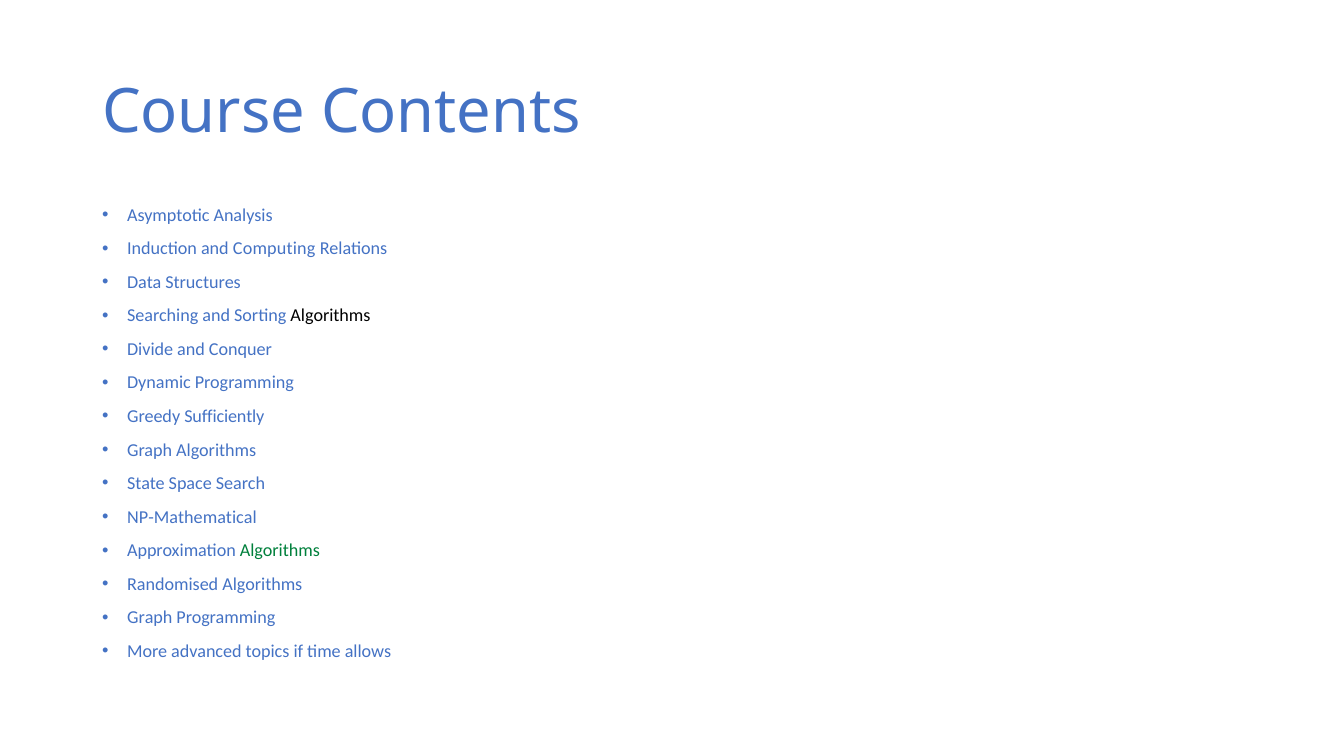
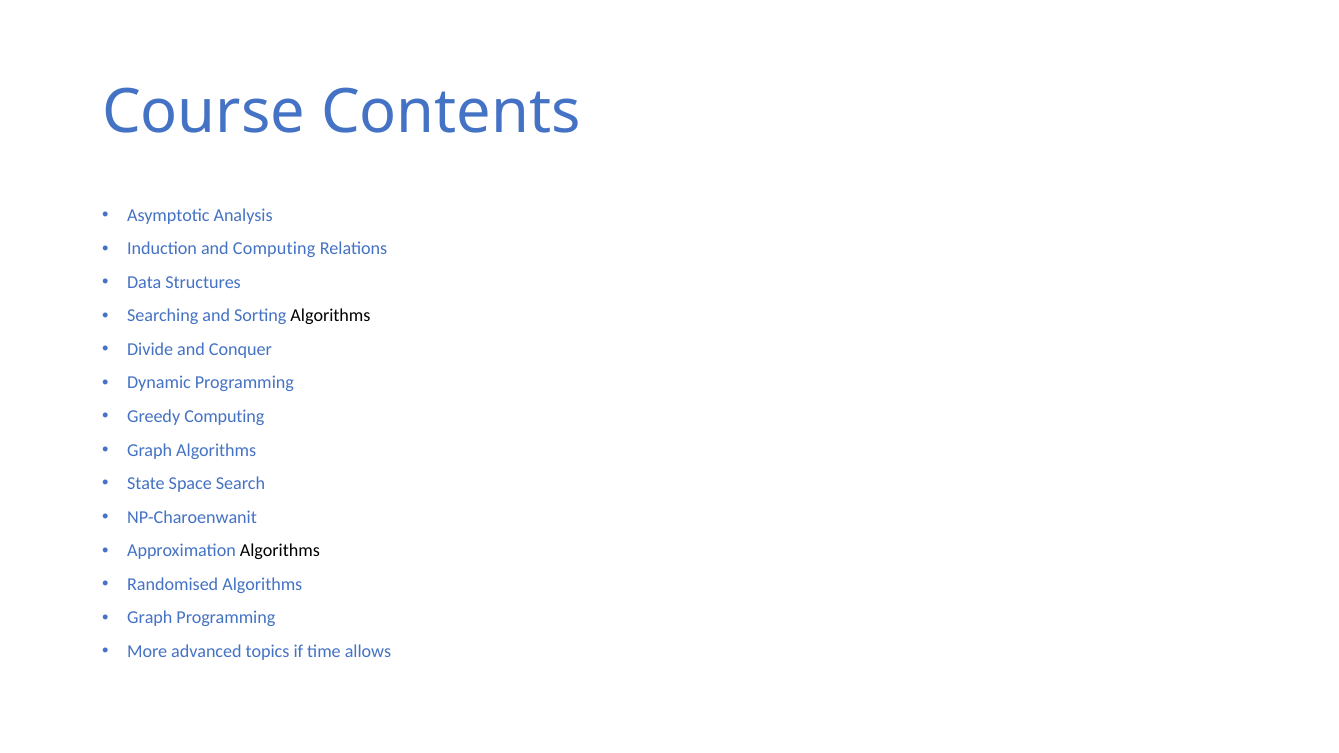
Greedy Sufficiently: Sufficiently -> Computing
NP-Mathematical: NP-Mathematical -> NP-Charoenwanit
Algorithms at (280, 551) colour: green -> black
